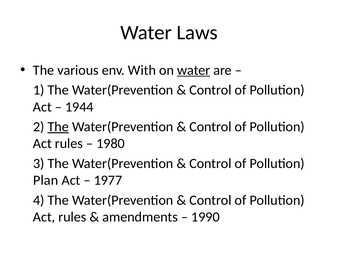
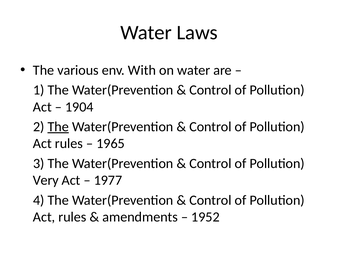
water at (194, 70) underline: present -> none
1944: 1944 -> 1904
1980: 1980 -> 1965
Plan: Plan -> Very
1990: 1990 -> 1952
